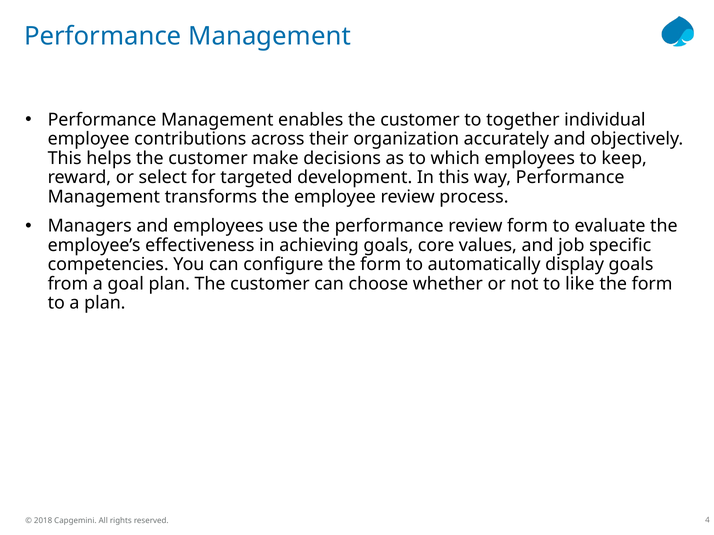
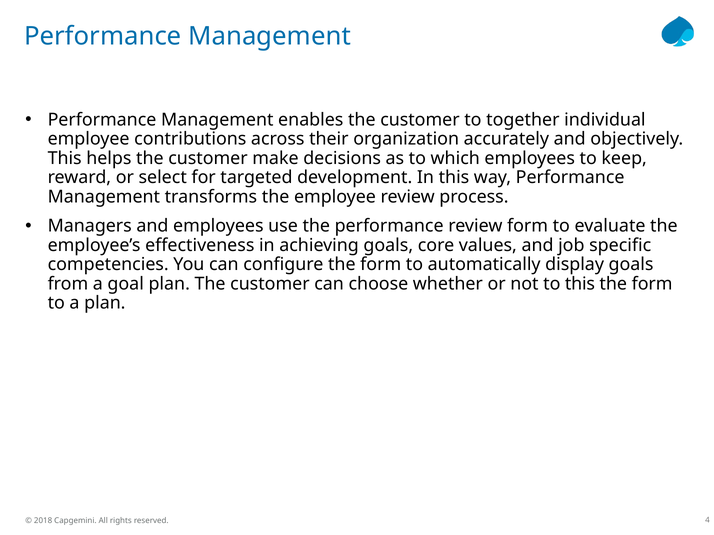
to like: like -> this
